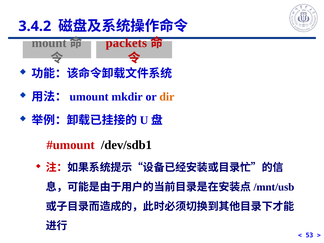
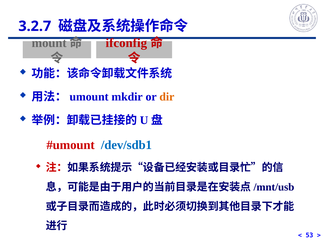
3.4.2: 3.4.2 -> 3.2.7
packets: packets -> ifconfig
/dev/sdb1 colour: black -> blue
